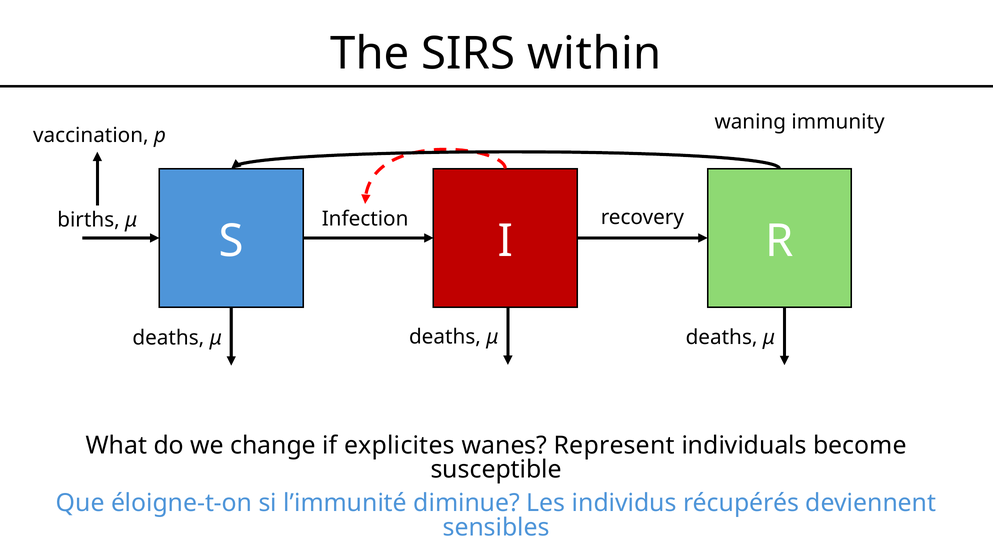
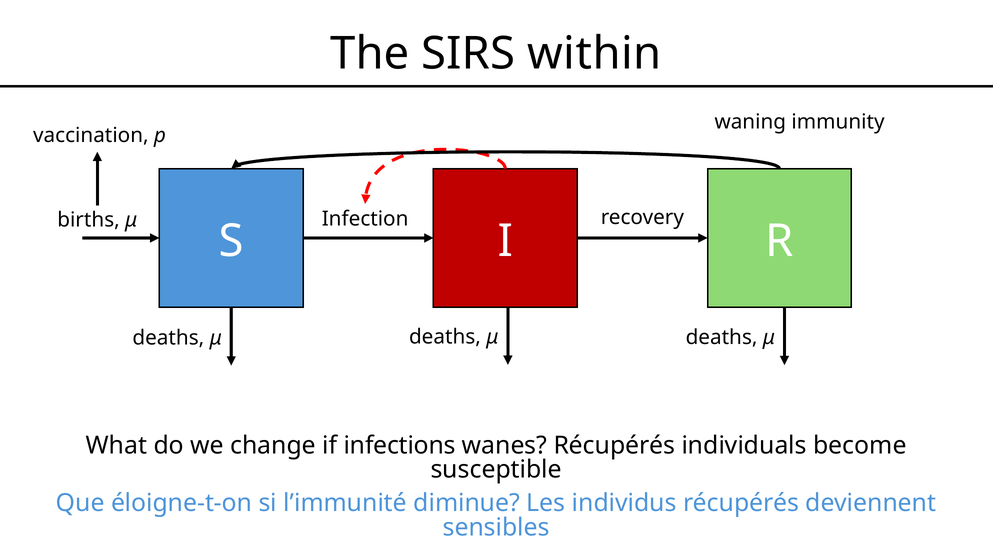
explicites: explicites -> infections
wanes Represent: Represent -> Récupérés
